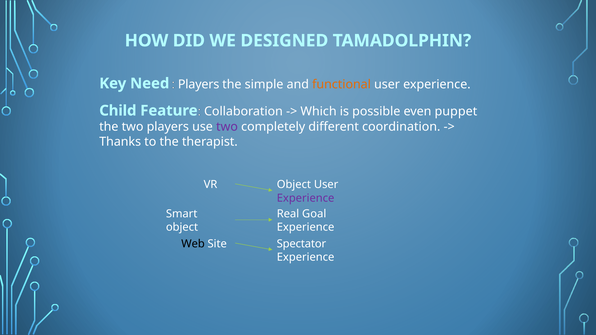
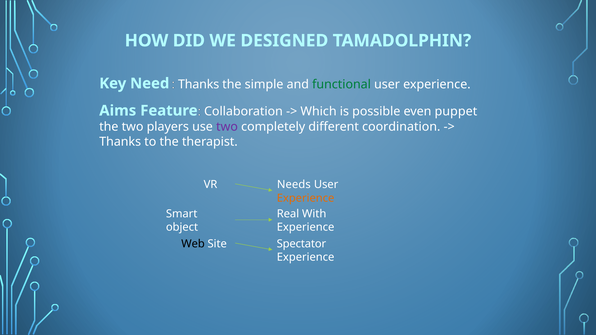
Players at (199, 84): Players -> Thanks
functional colour: orange -> green
Child: Child -> Aims
VR Object: Object -> Needs
Experience at (306, 198) colour: purple -> orange
Goal: Goal -> With
